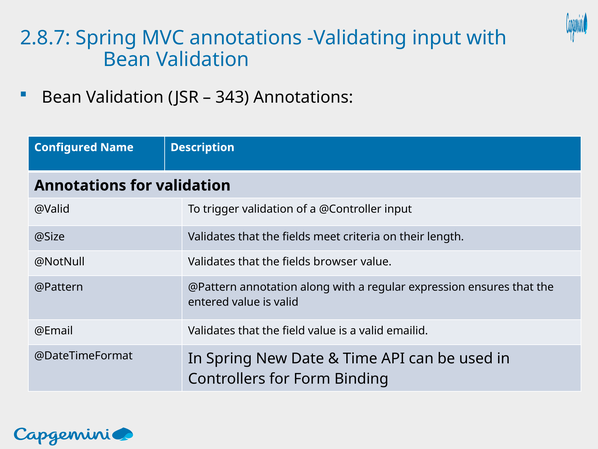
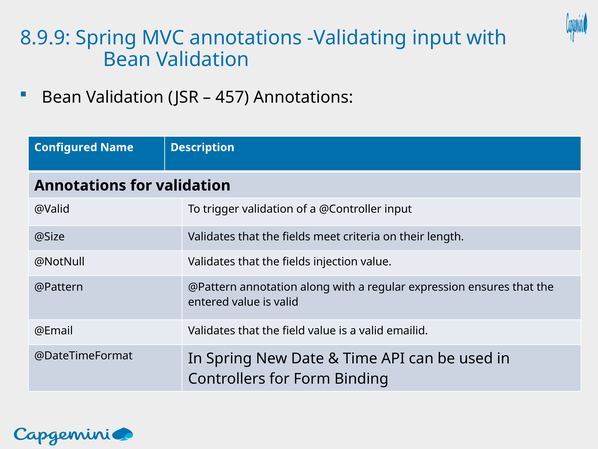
2.8.7: 2.8.7 -> 8.9.9
343: 343 -> 457
browser: browser -> injection
